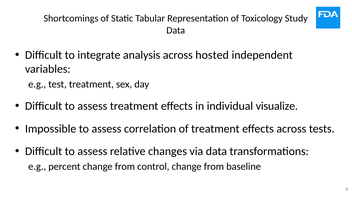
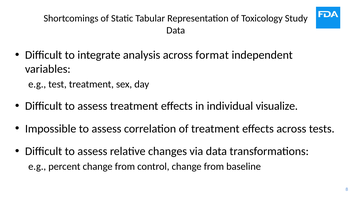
hosted: hosted -> format
